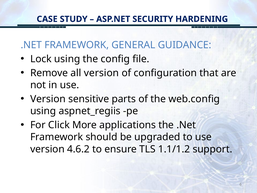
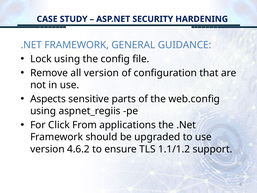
Version at (48, 99): Version -> Aspects
More: More -> From
